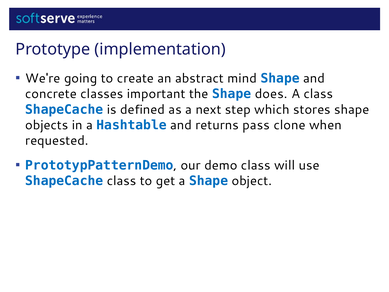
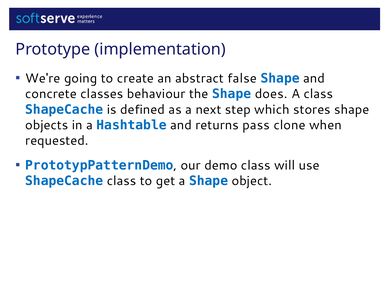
mind: mind -> false
important: important -> behaviour
